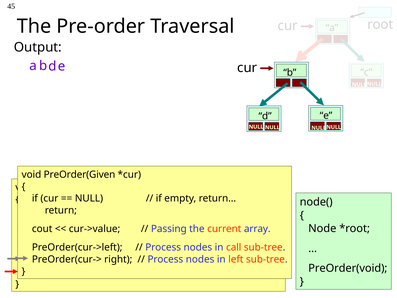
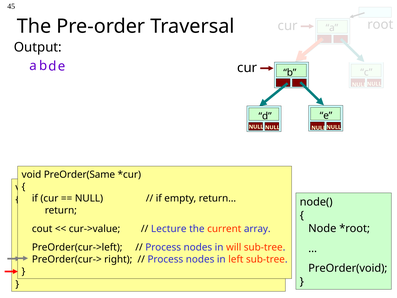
PreOrder(Given: PreOrder(Given -> PreOrder(Same
Passing: Passing -> Lecture
call: call -> will
